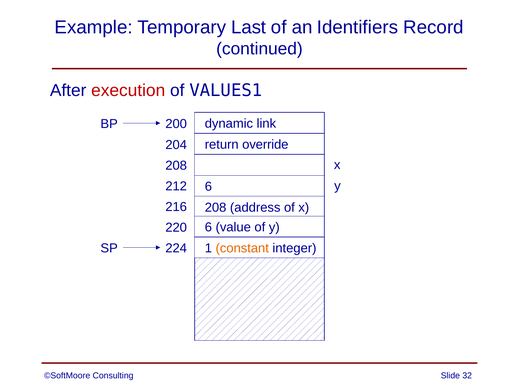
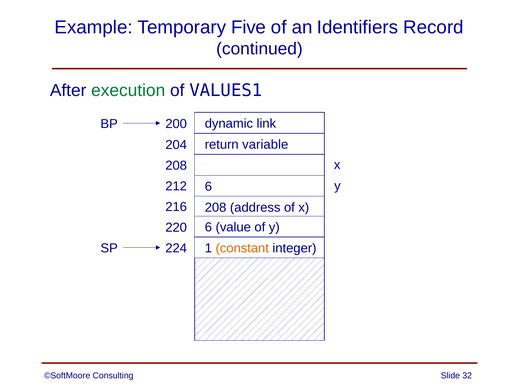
Last: Last -> Five
execution colour: red -> green
override: override -> variable
